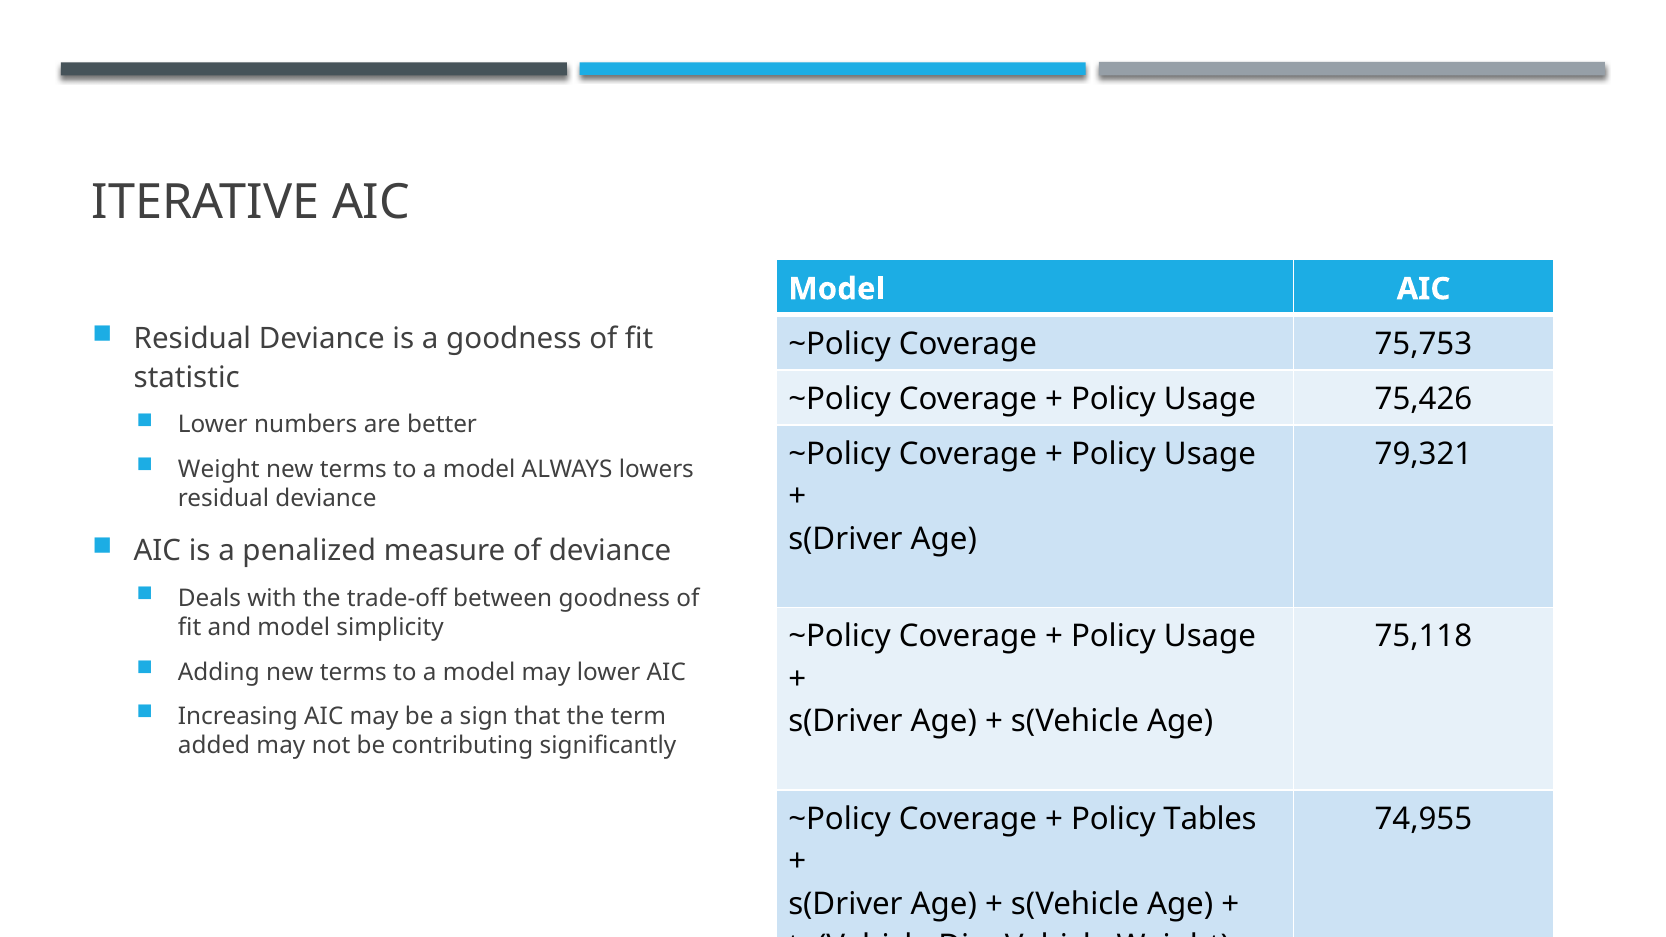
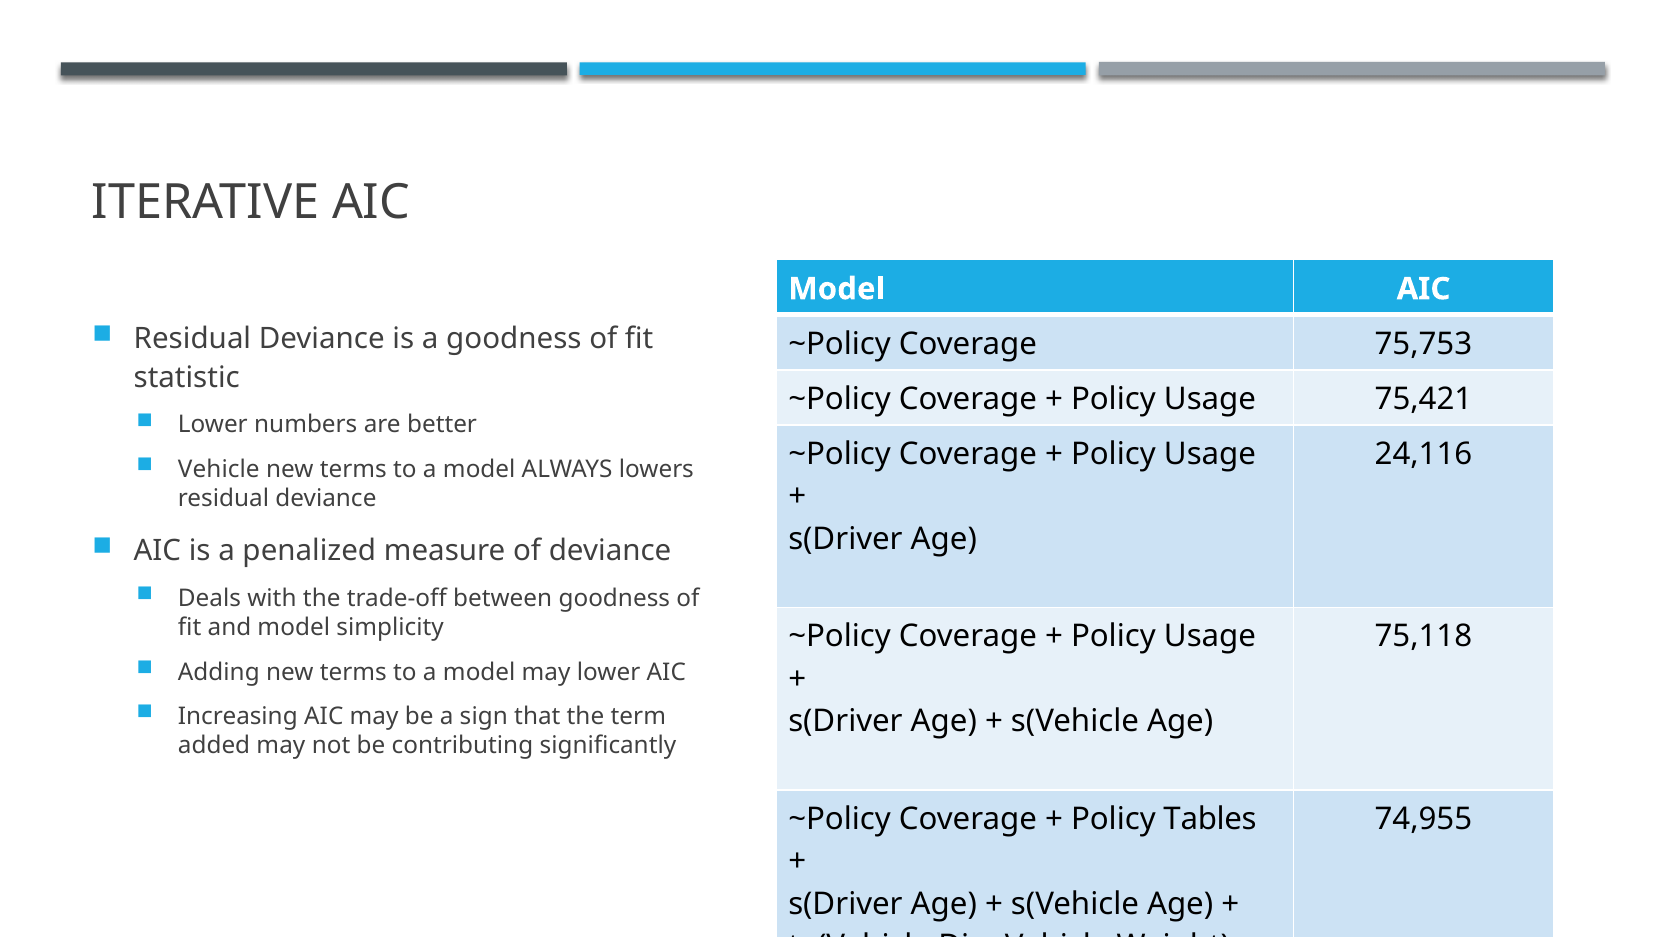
75,426: 75,426 -> 75,421
79,321: 79,321 -> 24,116
Weight at (219, 469): Weight -> Vehicle
